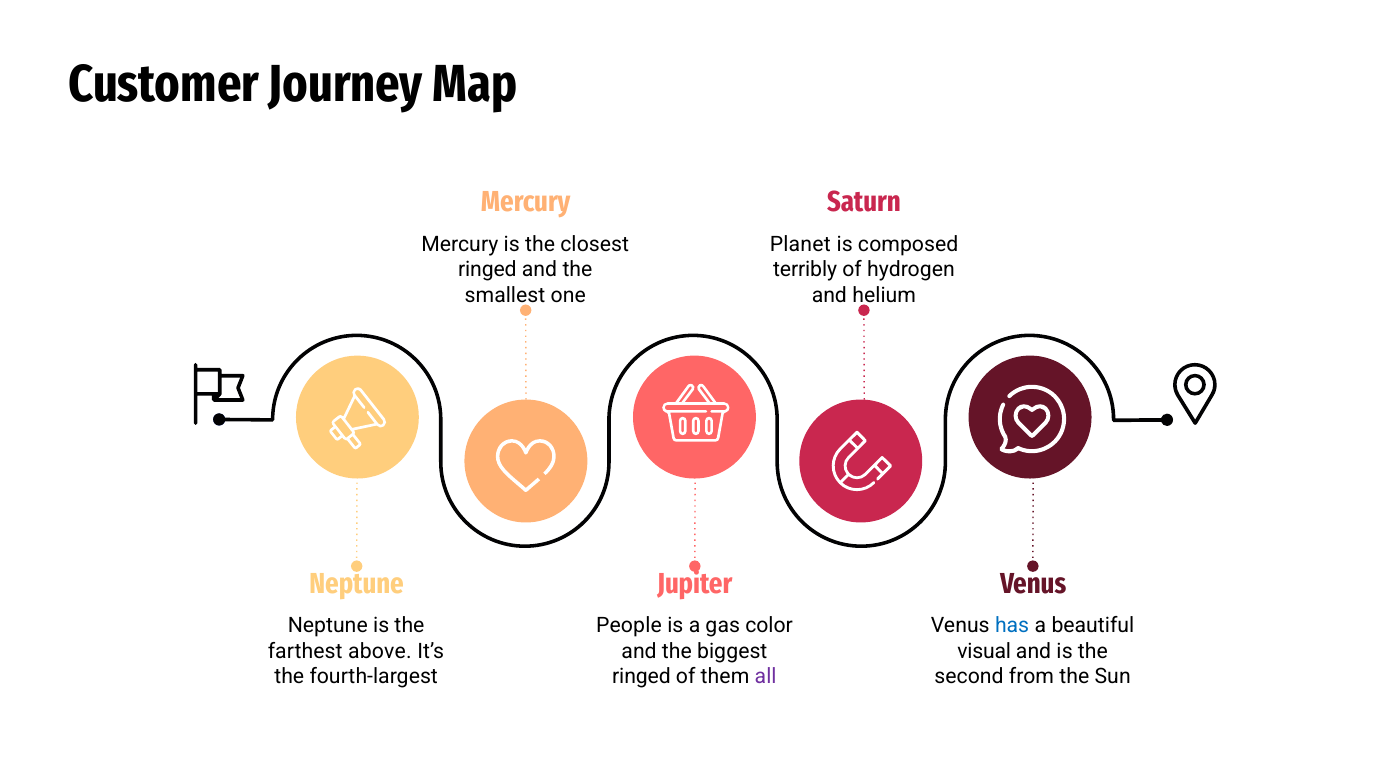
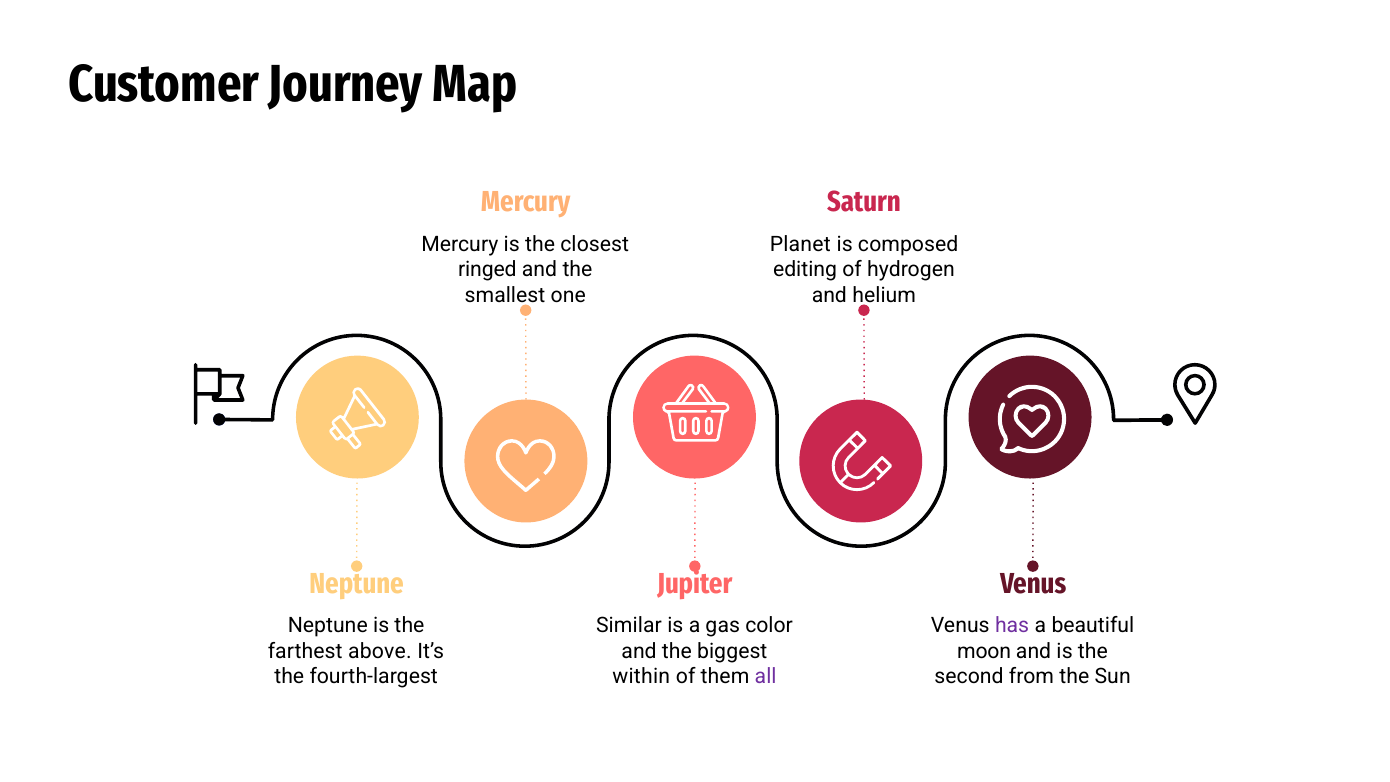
terribly: terribly -> editing
People: People -> Similar
has colour: blue -> purple
visual: visual -> moon
ringed at (641, 677): ringed -> within
